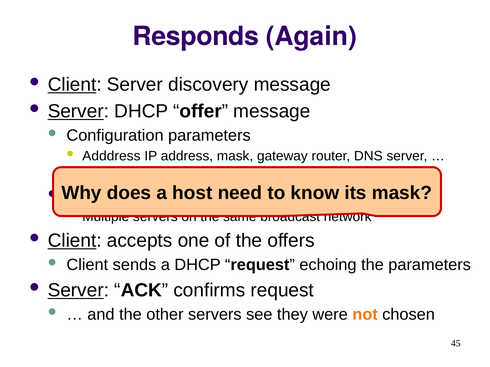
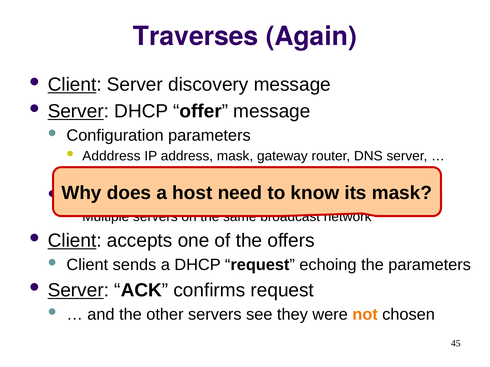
Responds: Responds -> Traverses
